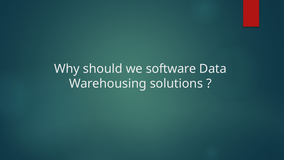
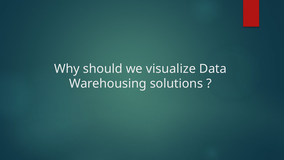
software: software -> visualize
